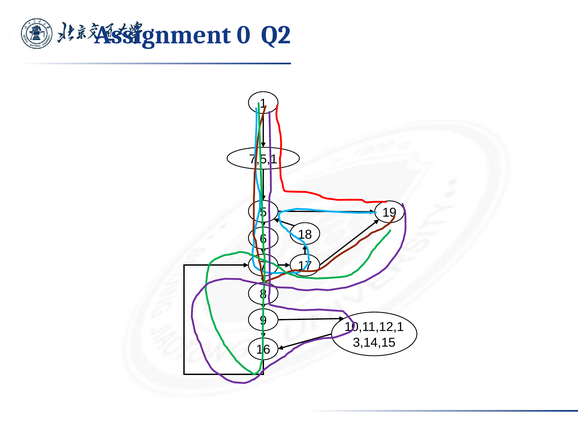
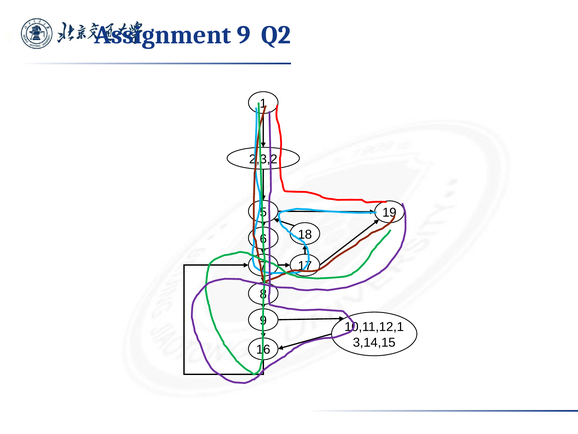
Assignment 0: 0 -> 9
7,5,1: 7,5,1 -> 2,3,2
